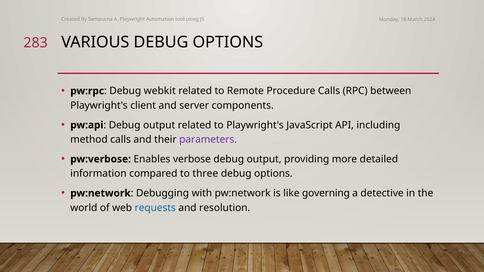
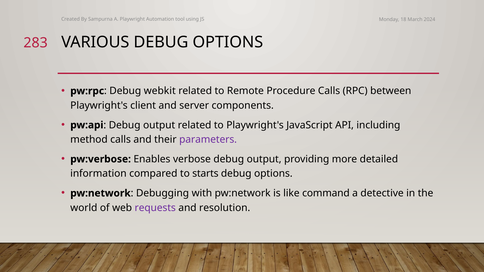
three: three -> starts
governing: governing -> command
requests colour: blue -> purple
